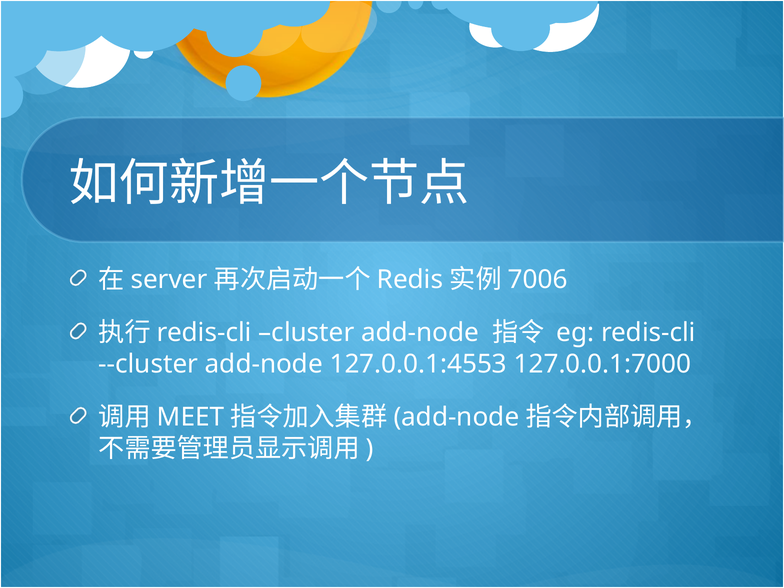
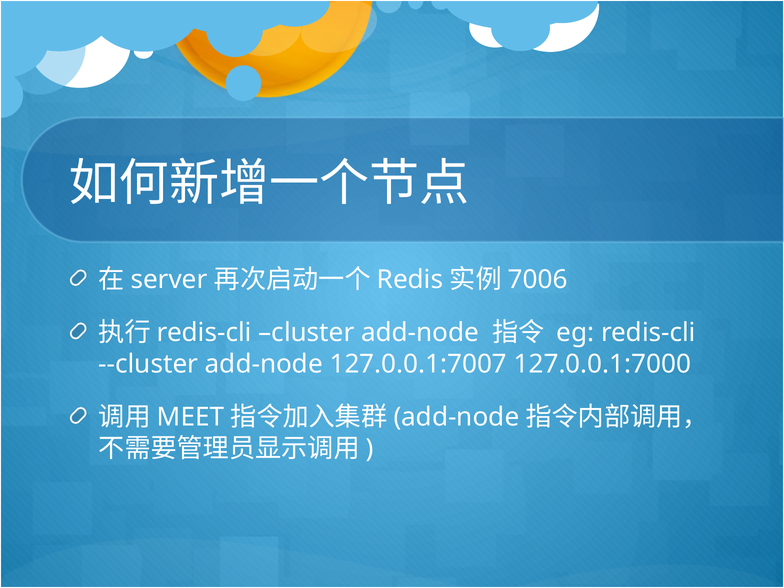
127.0.0.1:4553: 127.0.0.1:4553 -> 127.0.0.1:7007
